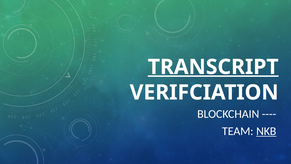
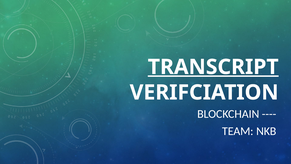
NKB underline: present -> none
